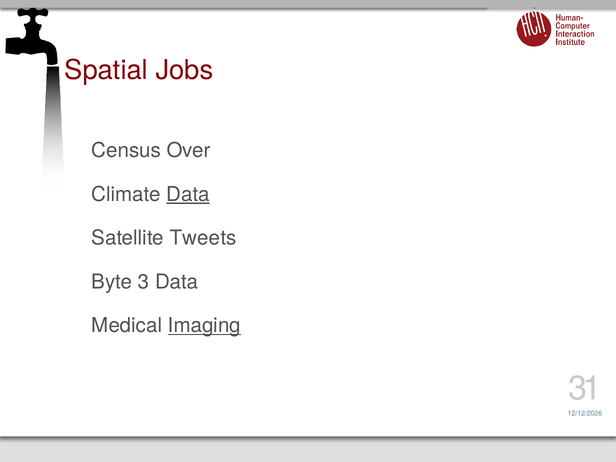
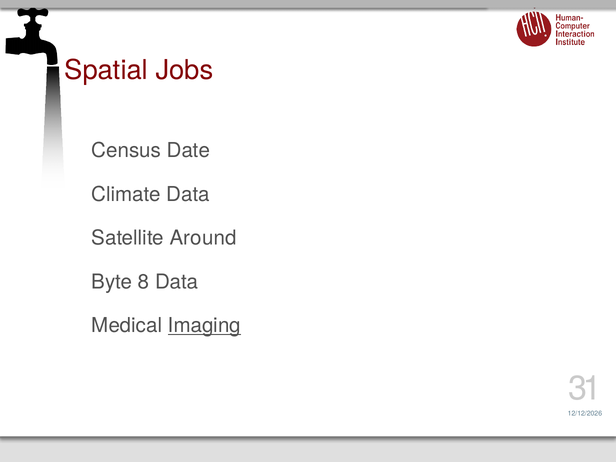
Over: Over -> Date
Data at (188, 194) underline: present -> none
Tweets: Tweets -> Around
3: 3 -> 8
